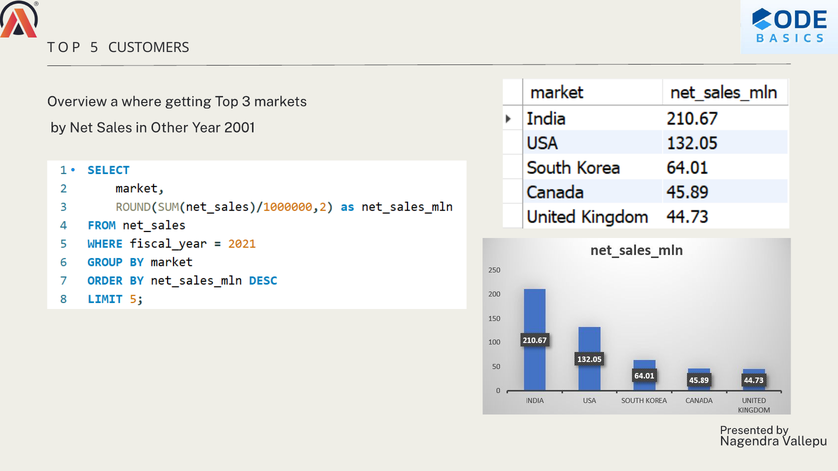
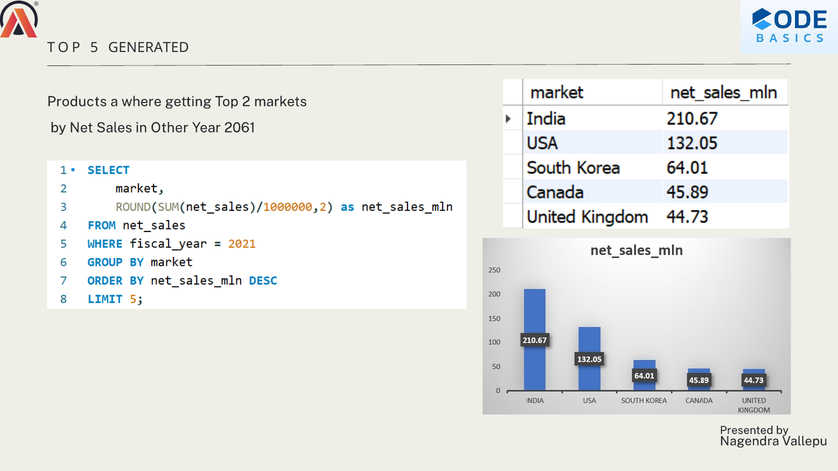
CUSTOMERS: CUSTOMERS -> GENERATED
Overview: Overview -> Products
3: 3 -> 2
2001: 2001 -> 2061
